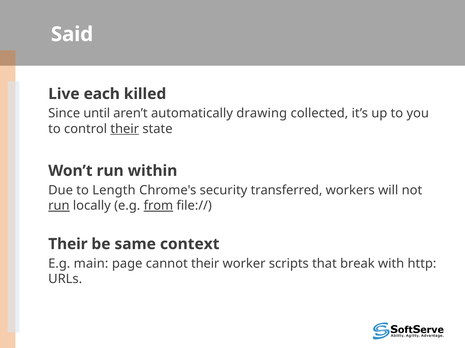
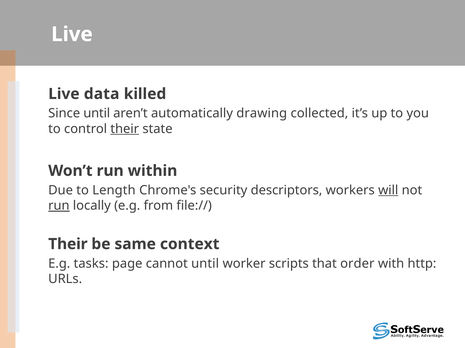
Said at (72, 34): Said -> Live
each: each -> data
transferred: transferred -> descriptors
will underline: none -> present
from underline: present -> none
main: main -> tasks
cannot their: their -> until
break: break -> order
